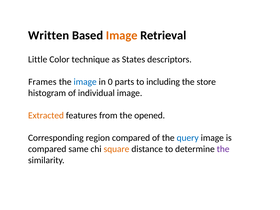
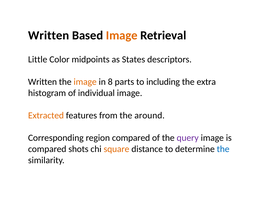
technique: technique -> midpoints
Frames at (42, 82): Frames -> Written
image at (85, 82) colour: blue -> orange
0: 0 -> 8
store: store -> extra
opened: opened -> around
query colour: blue -> purple
same: same -> shots
the at (223, 149) colour: purple -> blue
